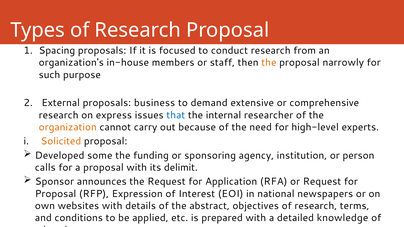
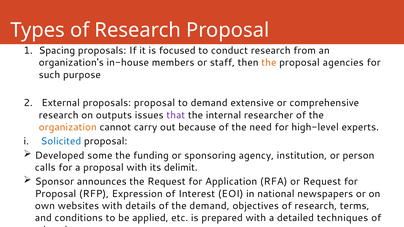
narrowly: narrowly -> agencies
proposals business: business -> proposal
express: express -> outputs
that colour: blue -> purple
Solicited colour: orange -> blue
the abstract: abstract -> demand
knowledge: knowledge -> techniques
